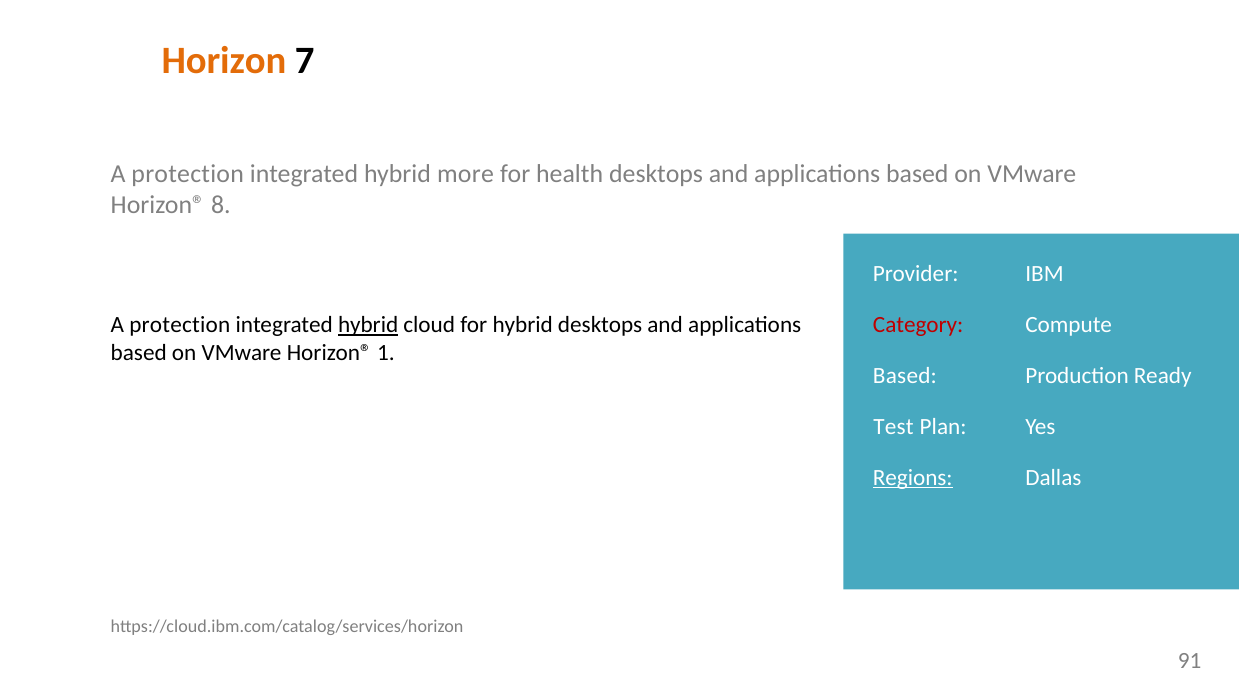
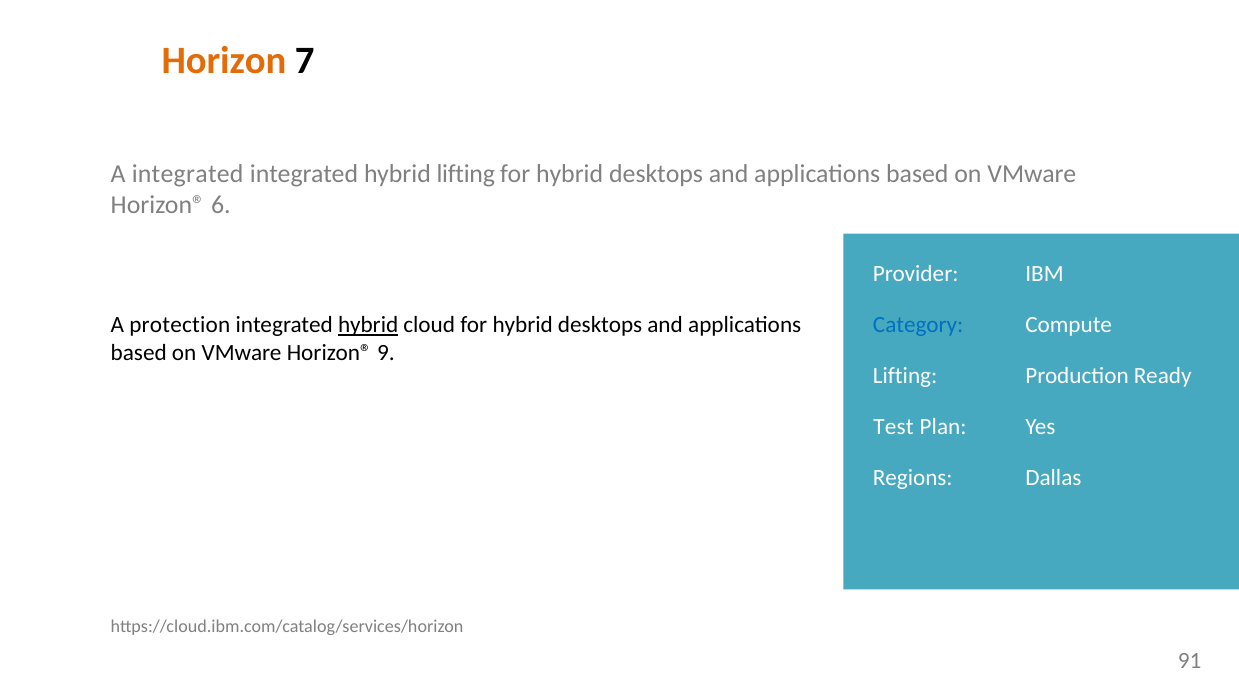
protection at (188, 174): protection -> integrated
hybrid more: more -> lifting
health at (570, 174): health -> hybrid
8: 8 -> 6
Category colour: red -> blue
1: 1 -> 9
Based at (905, 376): Based -> Lifting
Regions underline: present -> none
